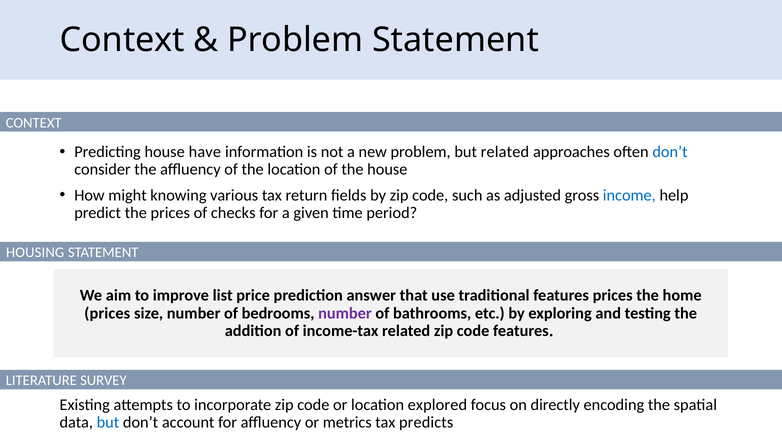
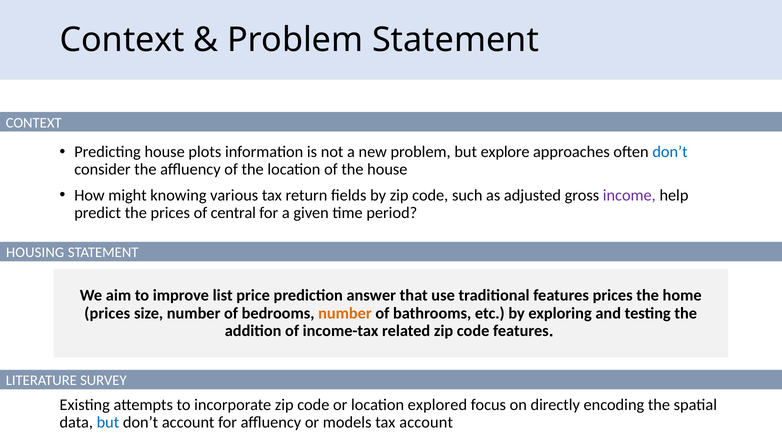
have: have -> plots
but related: related -> explore
income colour: blue -> purple
checks: checks -> central
number at (345, 313) colour: purple -> orange
metrics: metrics -> models
tax predicts: predicts -> account
